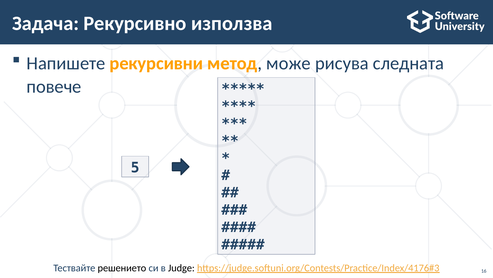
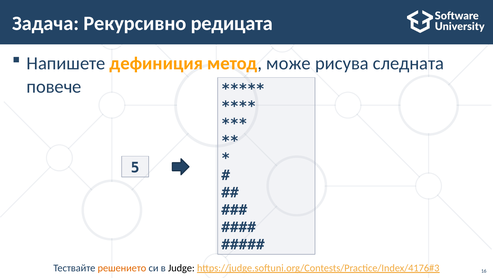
използва: използва -> редицата
рекурсивни: рекурсивни -> дефиниция
решението colour: black -> orange
